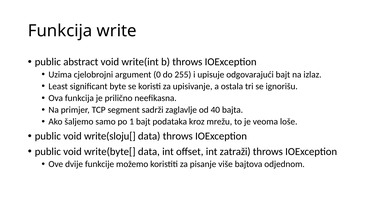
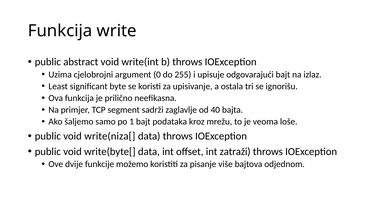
write(sloju[: write(sloju[ -> write(niza[
